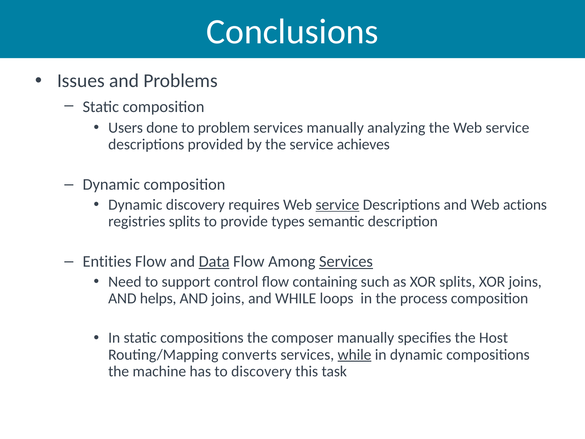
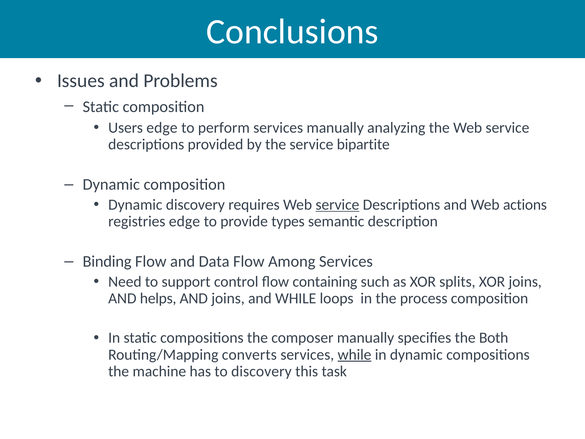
Users done: done -> edge
problem: problem -> perform
achieves: achieves -> bipartite
registries splits: splits -> edge
Entities: Entities -> Binding
Data underline: present -> none
Services at (346, 261) underline: present -> none
Host: Host -> Both
